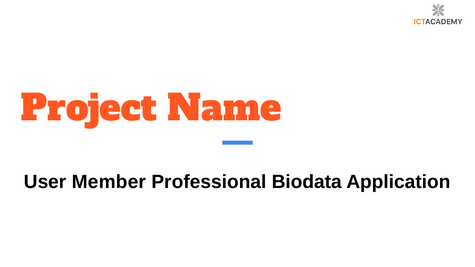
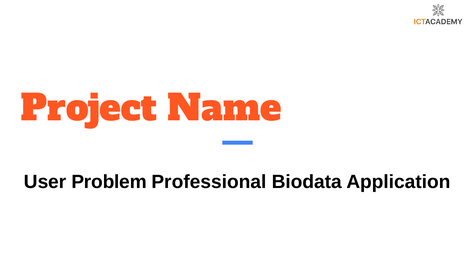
Member: Member -> Problem
